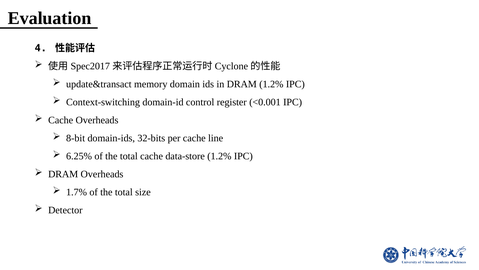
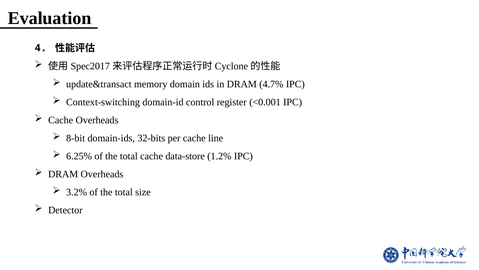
DRAM 1.2%: 1.2% -> 4.7%
1.7%: 1.7% -> 3.2%
